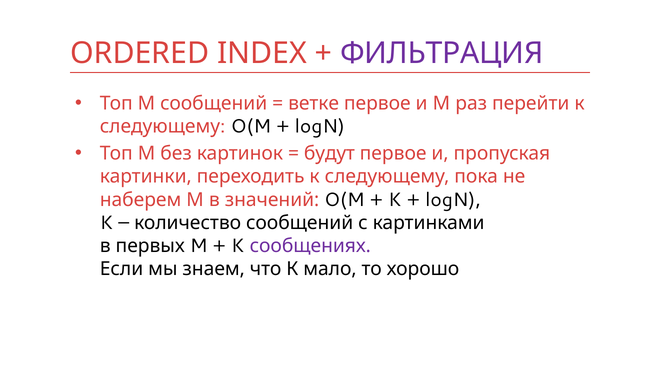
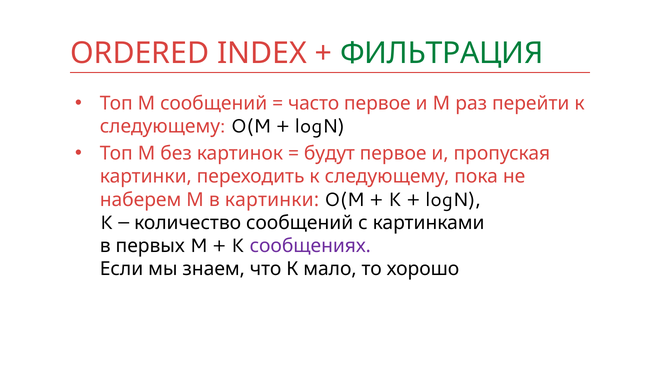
ФИЛЬТРАЦИЯ colour: purple -> green
ветке: ветке -> часто
в значений: значений -> картинки
